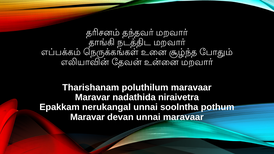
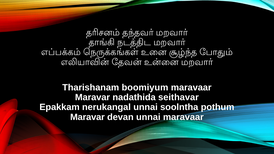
poluthilum: poluthilum -> boomiyum
niraivetra: niraivetra -> seithavar
